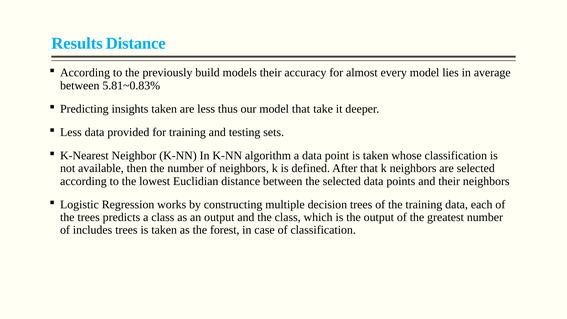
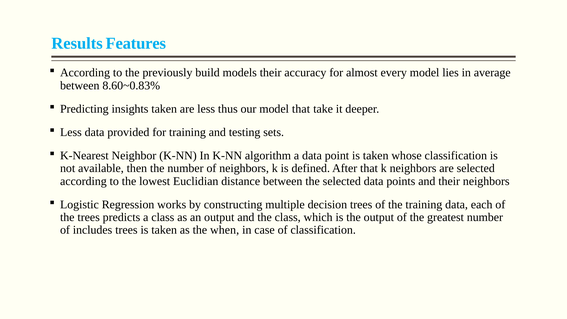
Results Distance: Distance -> Features
5.81~0.83%: 5.81~0.83% -> 8.60~0.83%
forest: forest -> when
